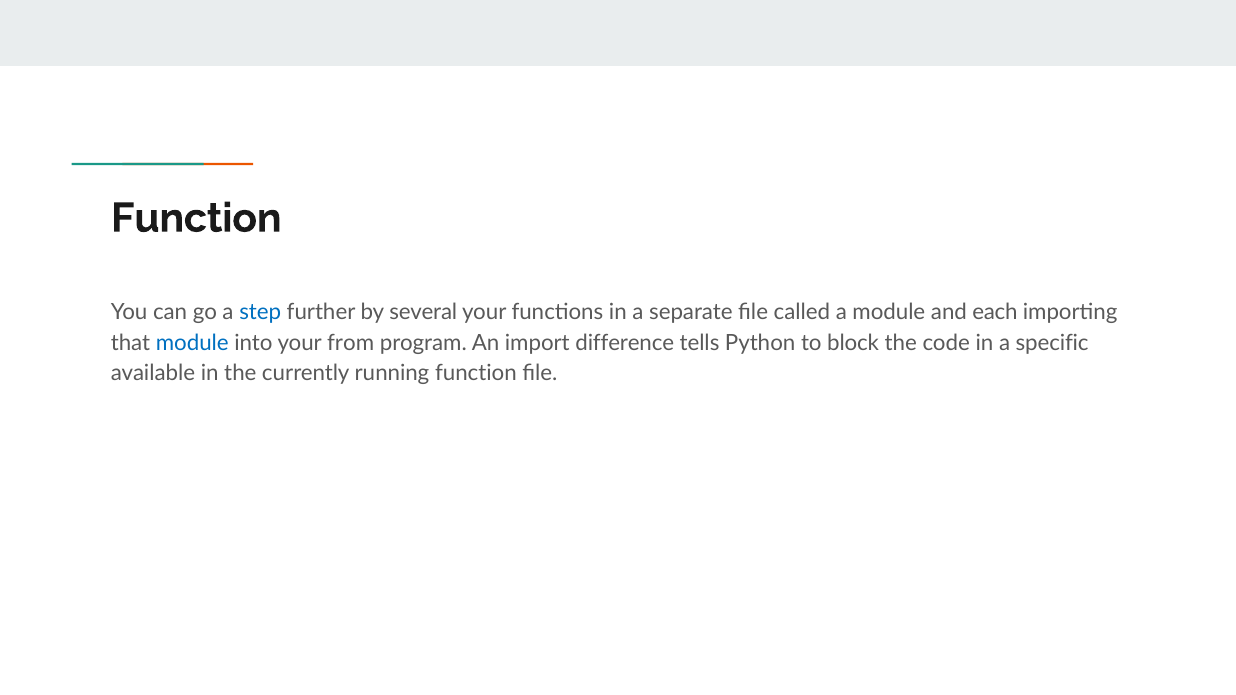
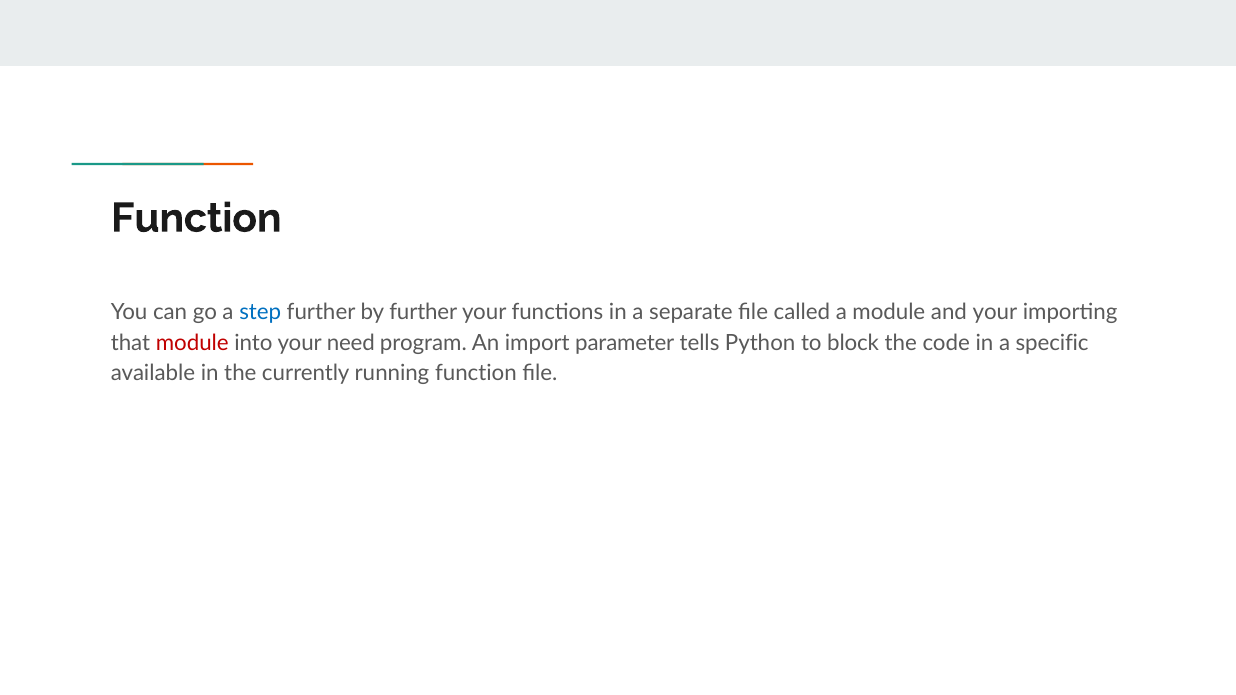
by several: several -> further
and each: each -> your
module at (192, 343) colour: blue -> red
from: from -> need
difference: difference -> parameter
